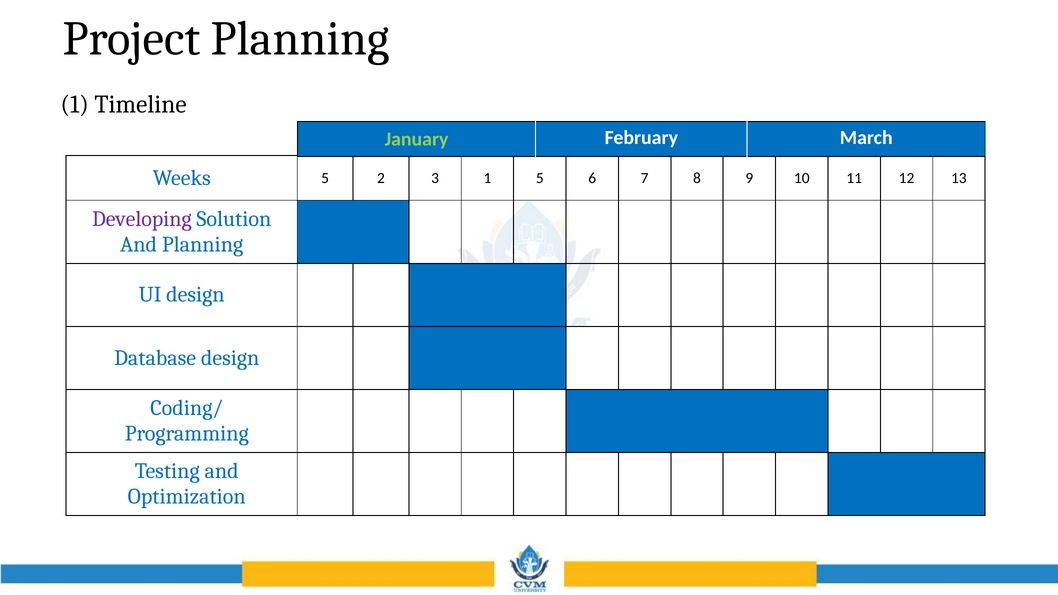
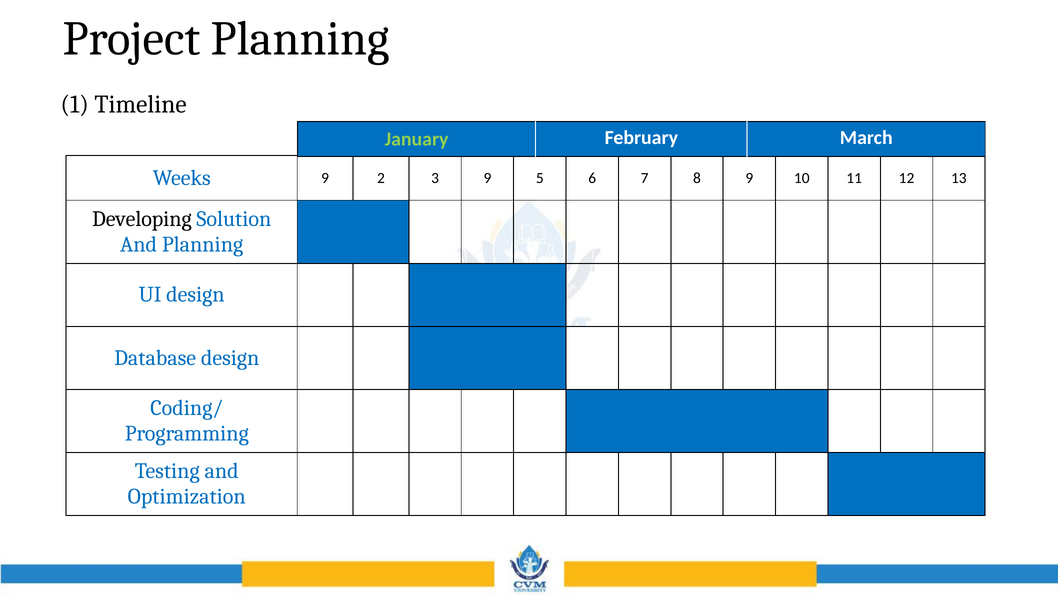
Weeks 5: 5 -> 9
3 1: 1 -> 9
Developing colour: purple -> black
